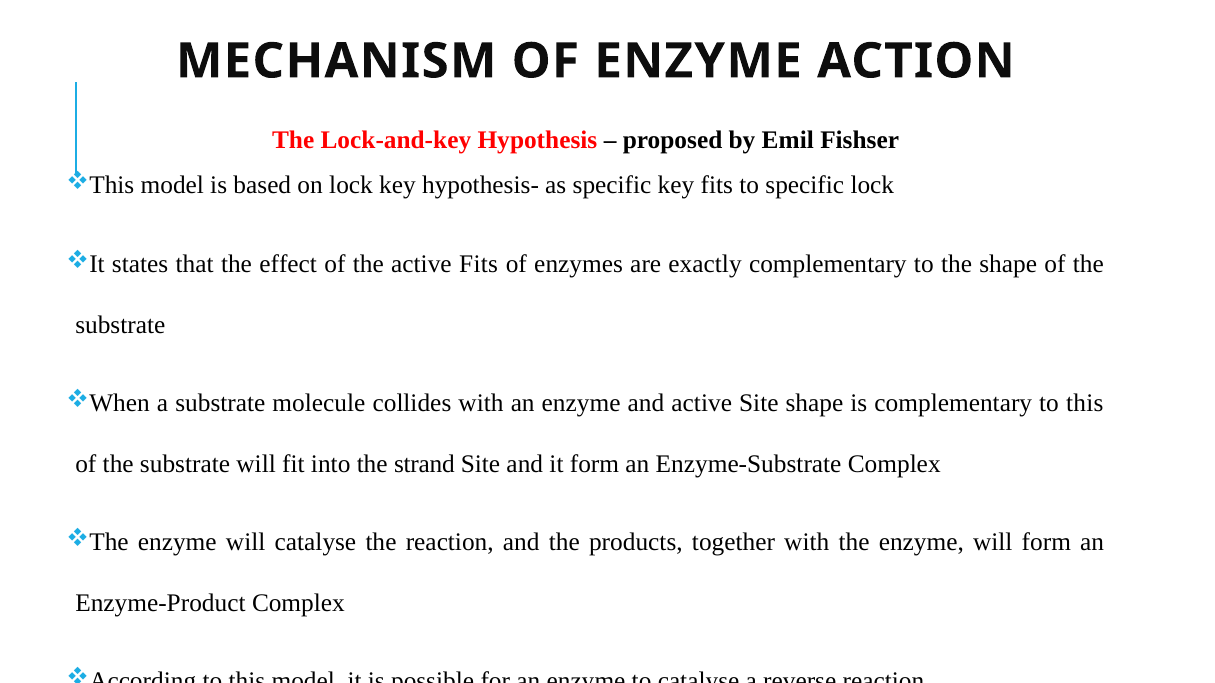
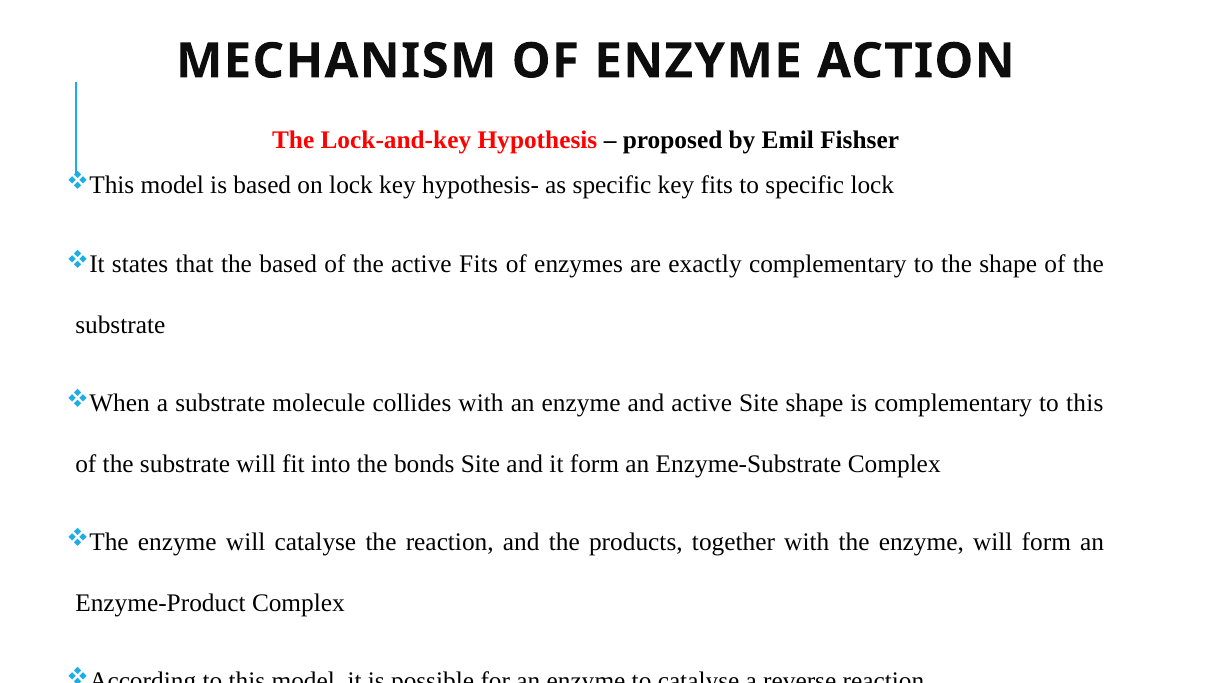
the effect: effect -> based
strand: strand -> bonds
